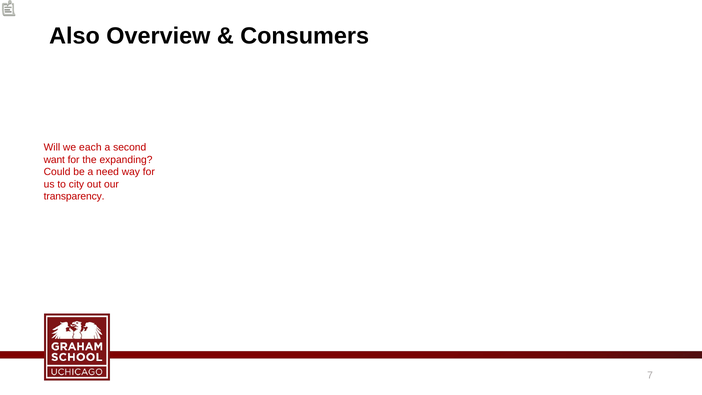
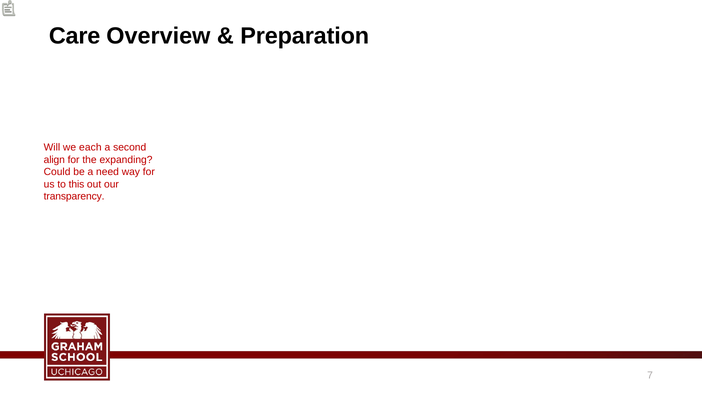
Also: Also -> Care
Consumers: Consumers -> Preparation
want: want -> align
city: city -> this
